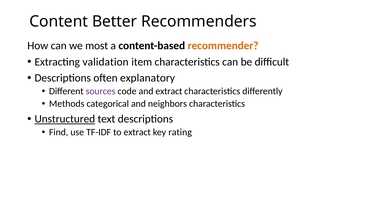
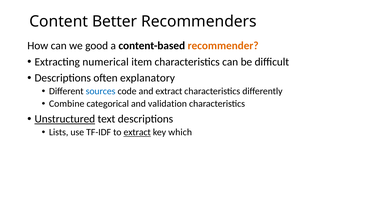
most: most -> good
validation: validation -> numerical
sources colour: purple -> blue
Methods: Methods -> Combine
neighbors: neighbors -> validation
Find: Find -> Lists
extract at (137, 132) underline: none -> present
rating: rating -> which
